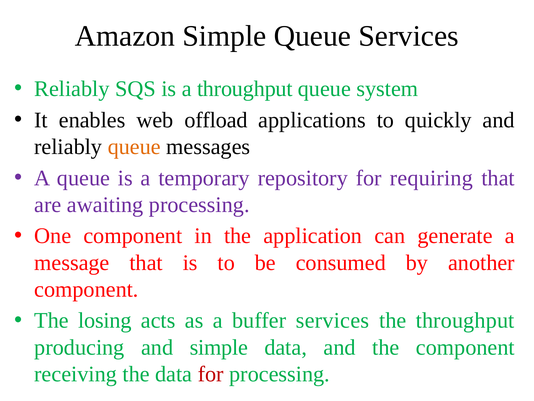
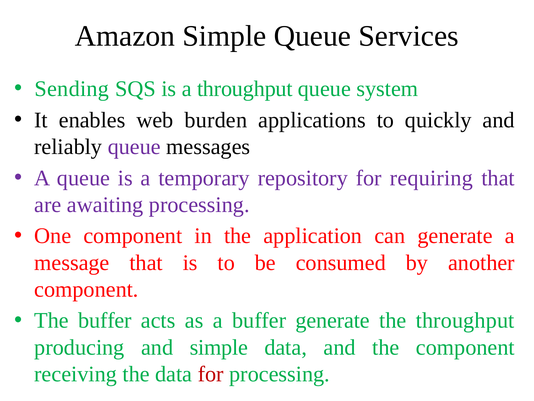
Reliably at (72, 89): Reliably -> Sending
offload: offload -> burden
queue at (134, 147) colour: orange -> purple
The losing: losing -> buffer
buffer services: services -> generate
